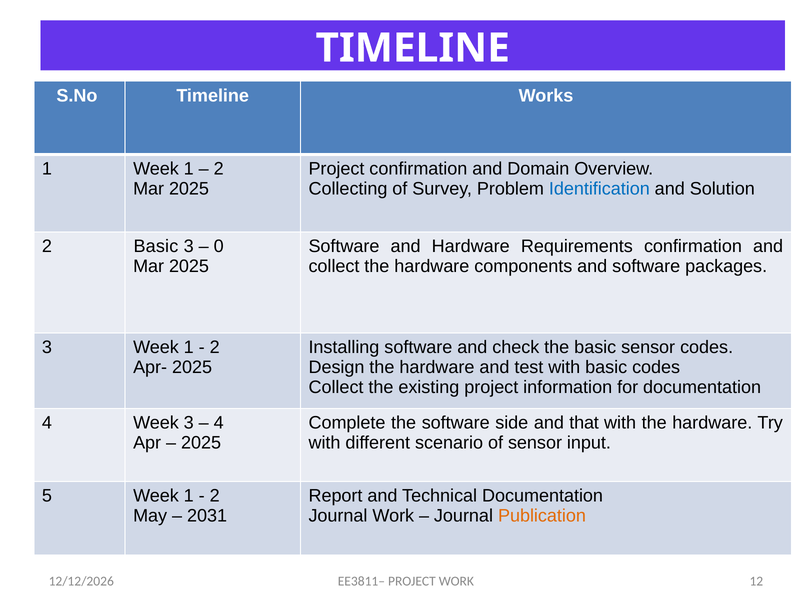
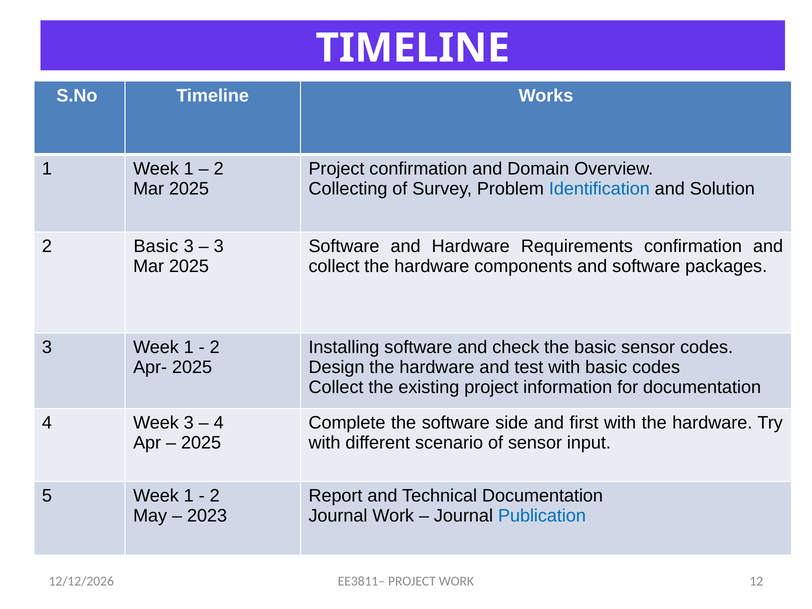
0 at (219, 246): 0 -> 3
that: that -> first
2031: 2031 -> 2023
Publication colour: orange -> blue
